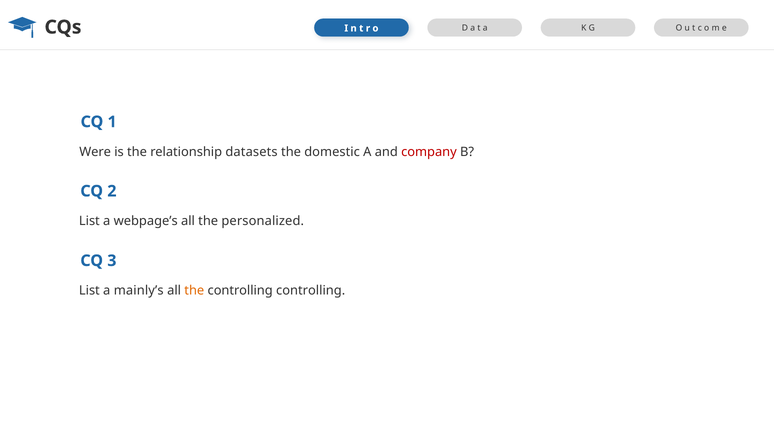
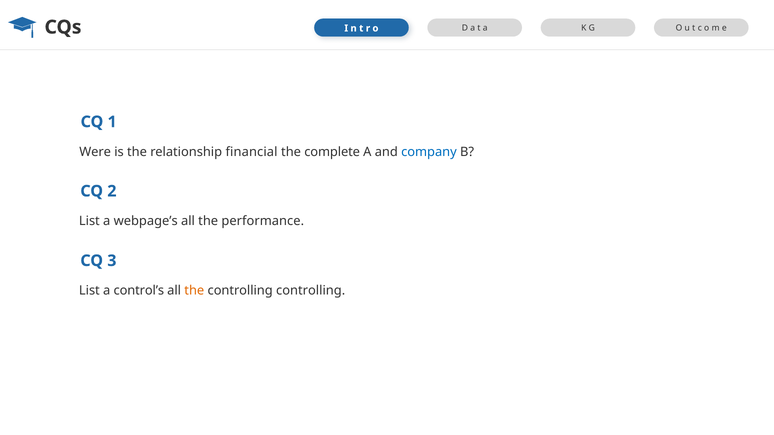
datasets: datasets -> financial
domestic: domestic -> complete
company colour: red -> blue
personalized: personalized -> performance
mainly’s: mainly’s -> control’s
